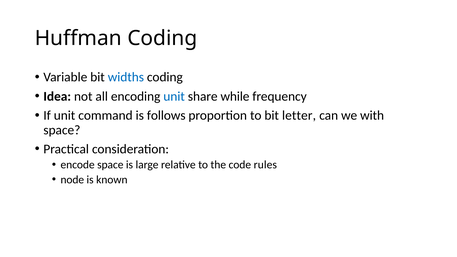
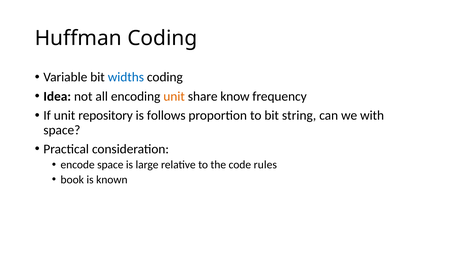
unit at (174, 96) colour: blue -> orange
while: while -> know
command: command -> repository
letter: letter -> string
node: node -> book
